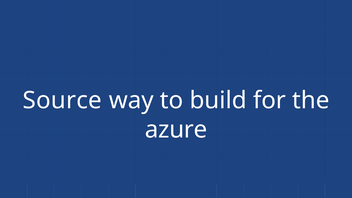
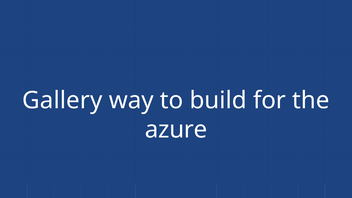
Source: Source -> Gallery
